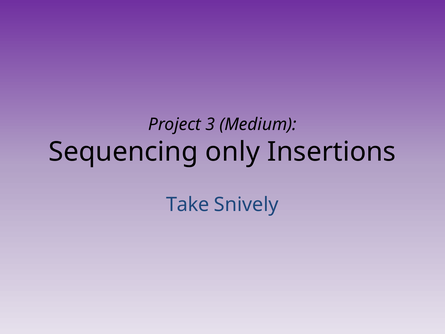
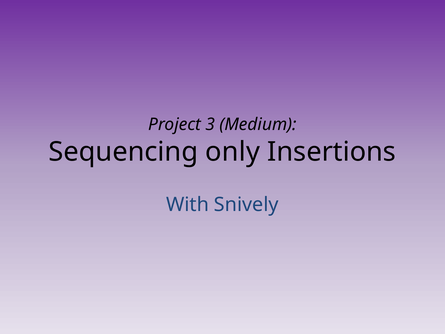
Take: Take -> With
